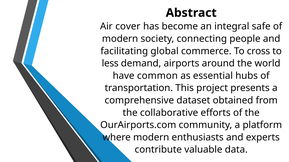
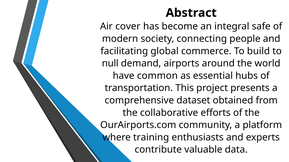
cross: cross -> build
less: less -> null
where modern: modern -> training
